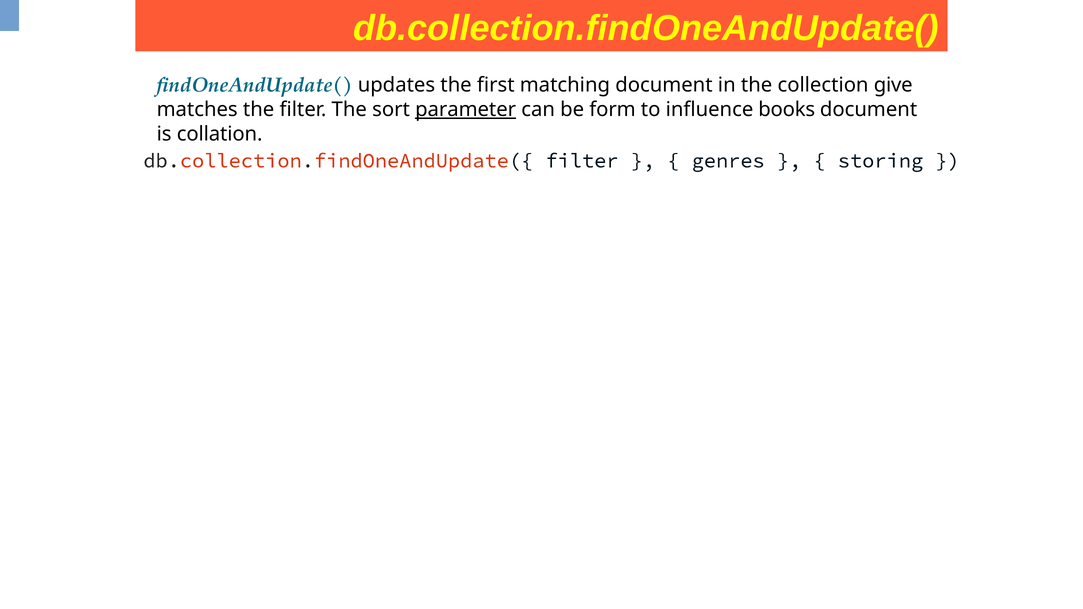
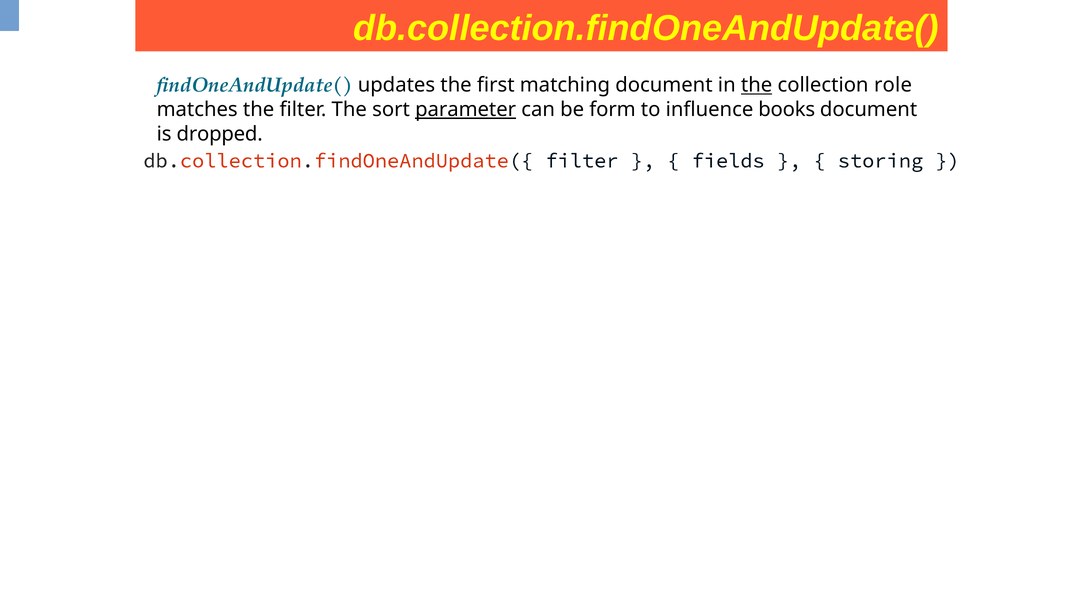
the at (757, 85) underline: none -> present
give: give -> role
collation: collation -> dropped
genres: genres -> fields
